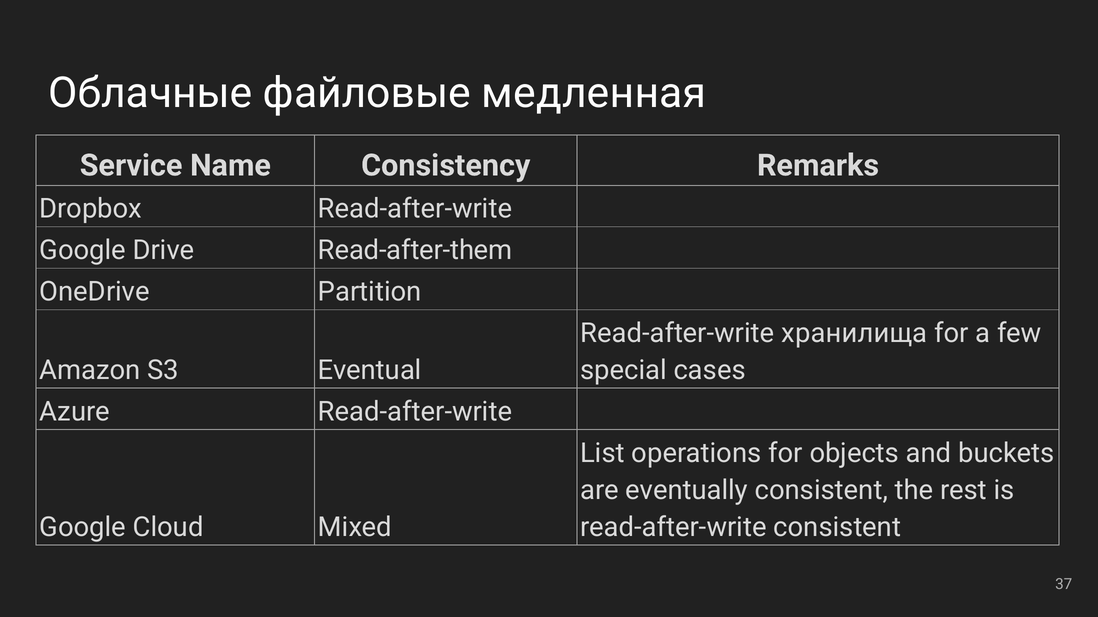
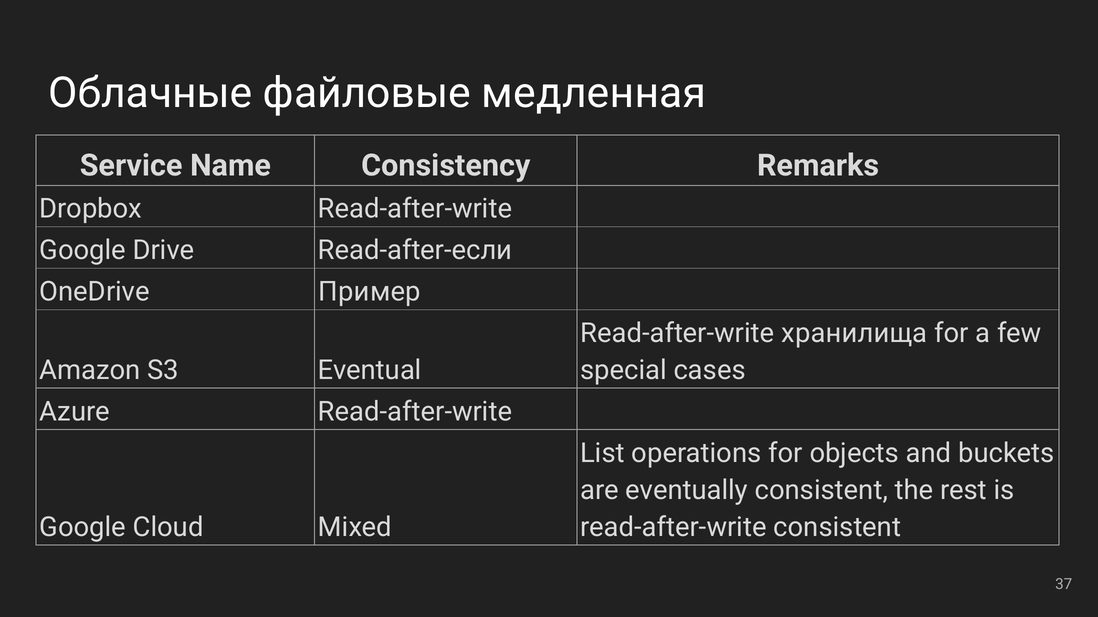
Read-after-them: Read-after-them -> Read-after-если
Partition: Partition -> Пример
